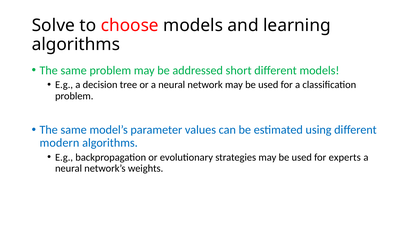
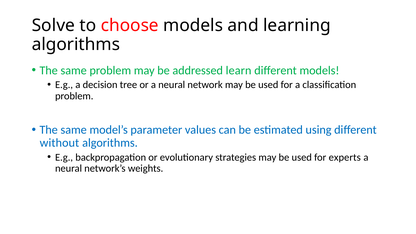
short: short -> learn
modern: modern -> without
